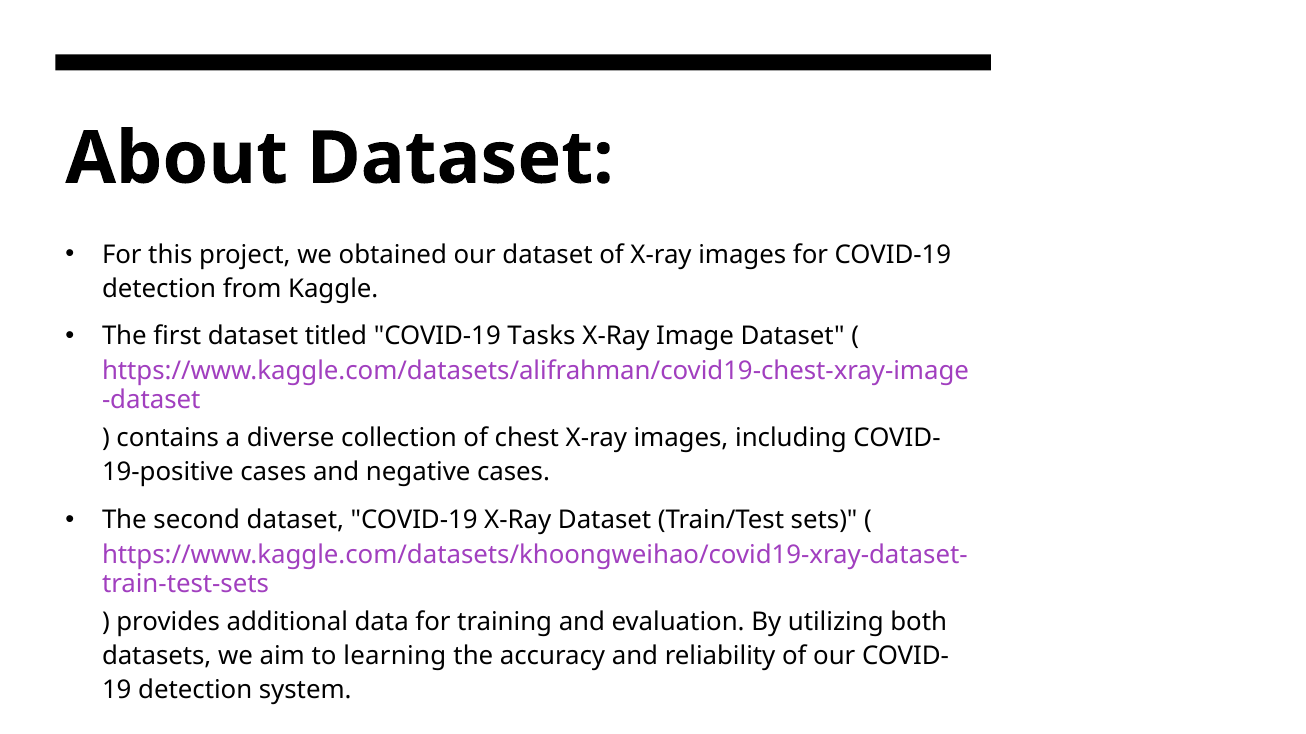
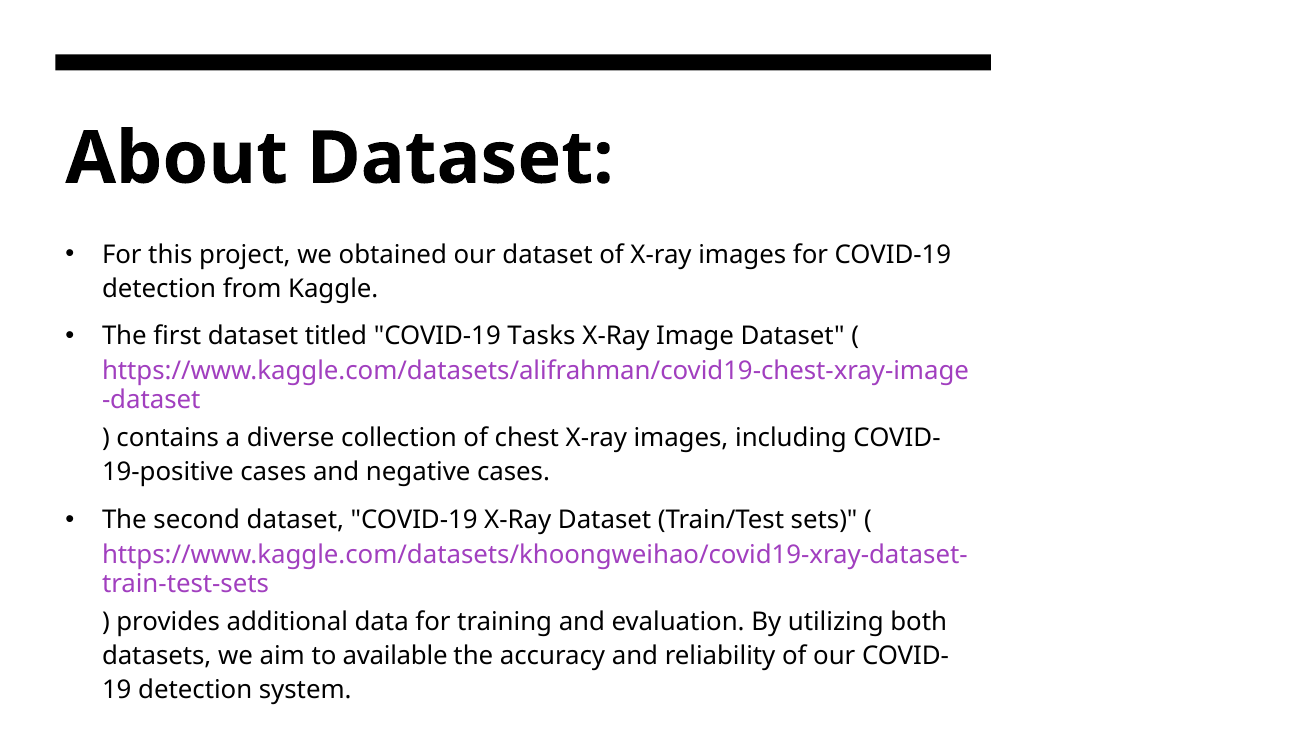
learning: learning -> available
